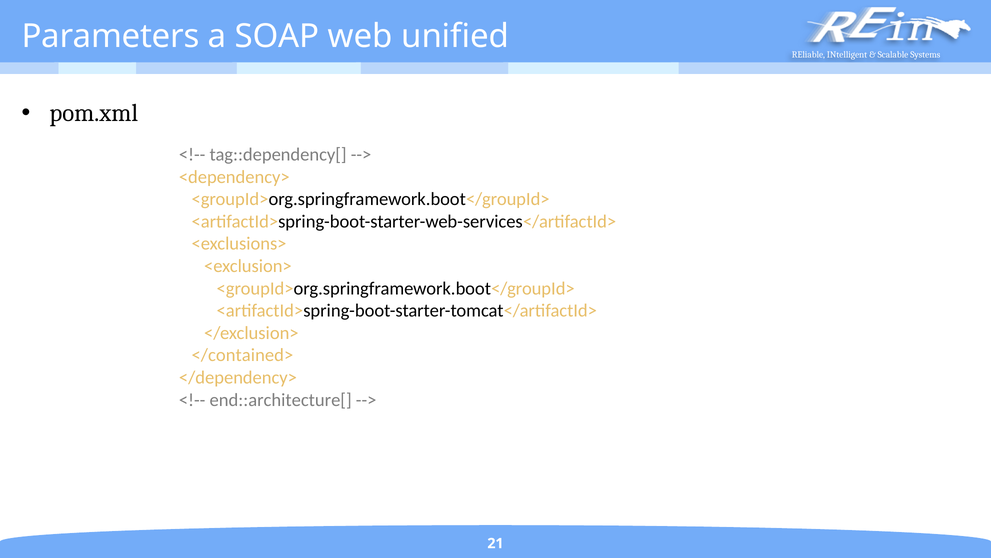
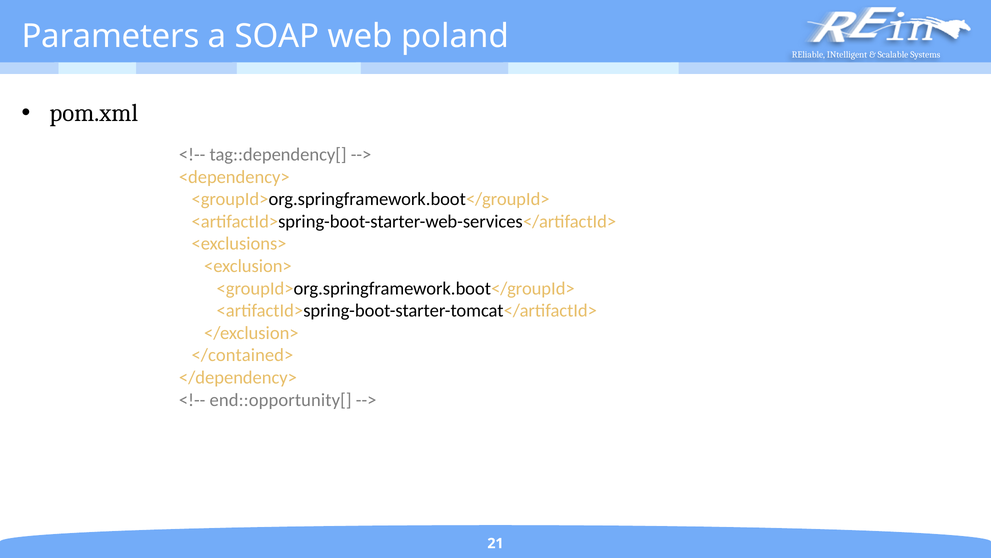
unified: unified -> poland
end::architecture[: end::architecture[ -> end::opportunity[
